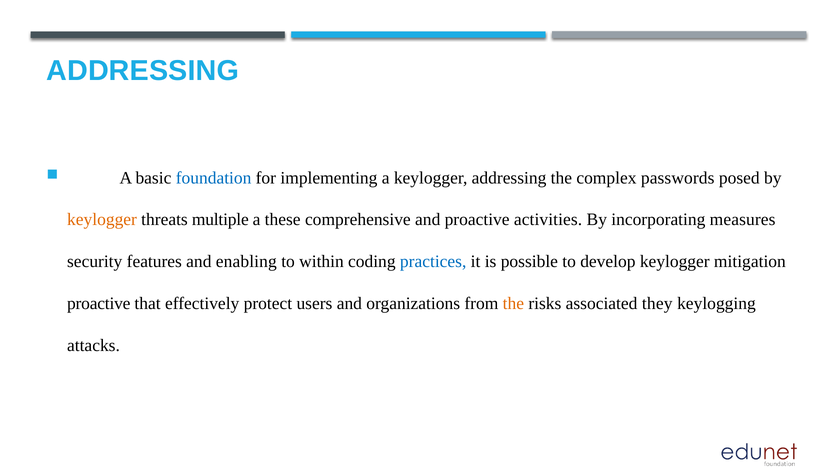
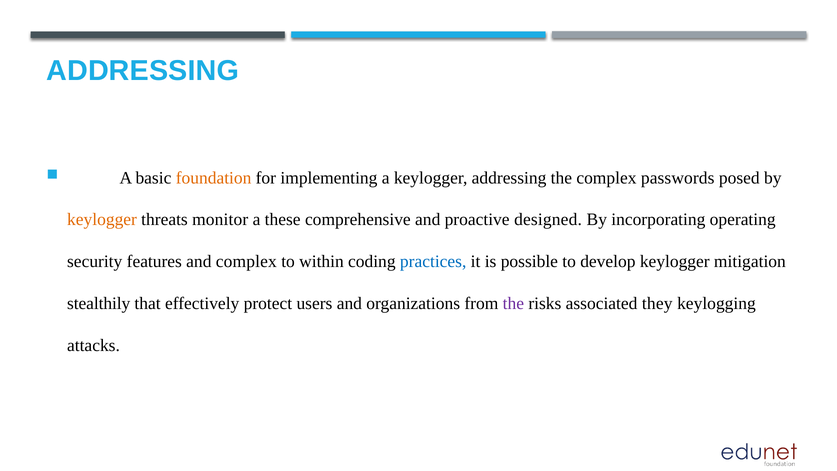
foundation colour: blue -> orange
multiple: multiple -> monitor
activities: activities -> designed
measures: measures -> operating
and enabling: enabling -> complex
proactive at (99, 303): proactive -> stealthily
the at (513, 303) colour: orange -> purple
